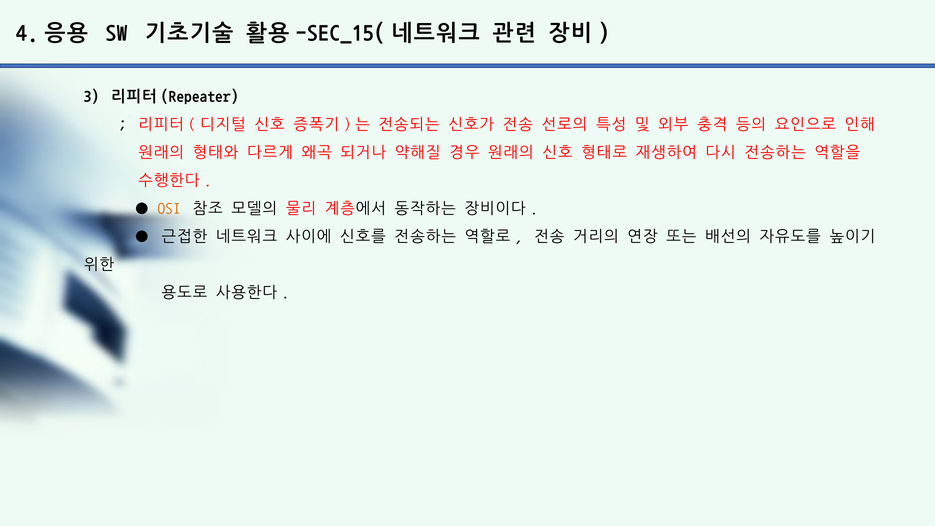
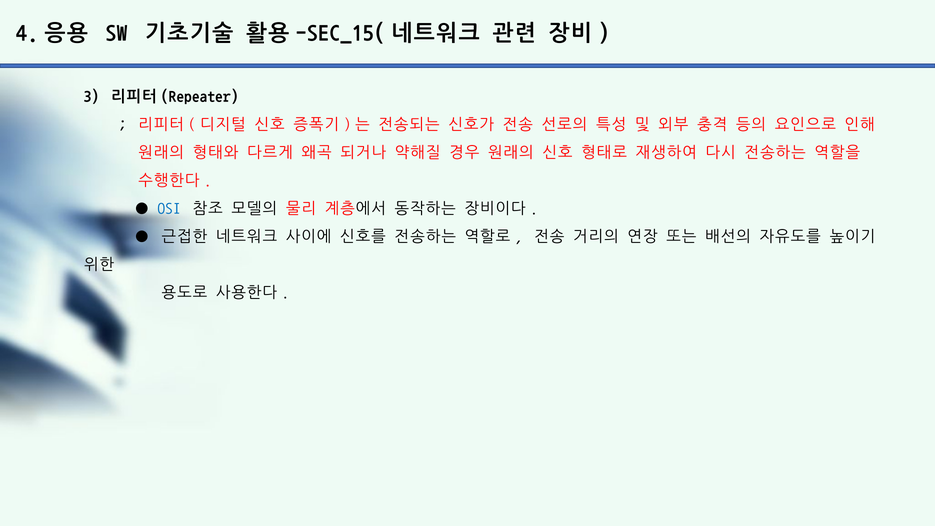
OSI colour: orange -> blue
